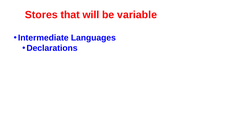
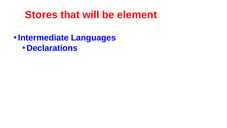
variable: variable -> element
